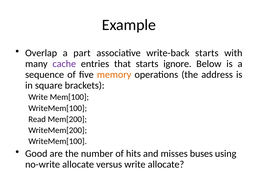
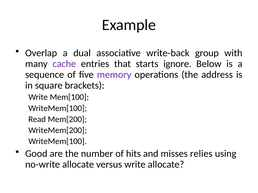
part: part -> dual
write-back starts: starts -> group
memory colour: orange -> purple
buses: buses -> relies
